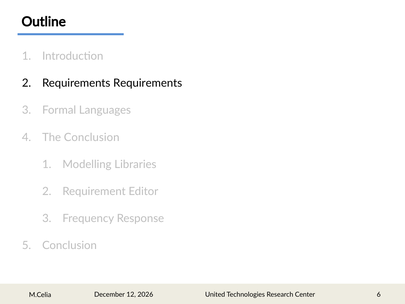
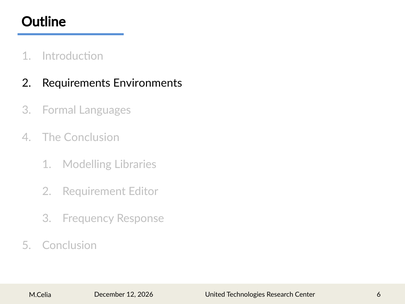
Requirements Requirements: Requirements -> Environments
